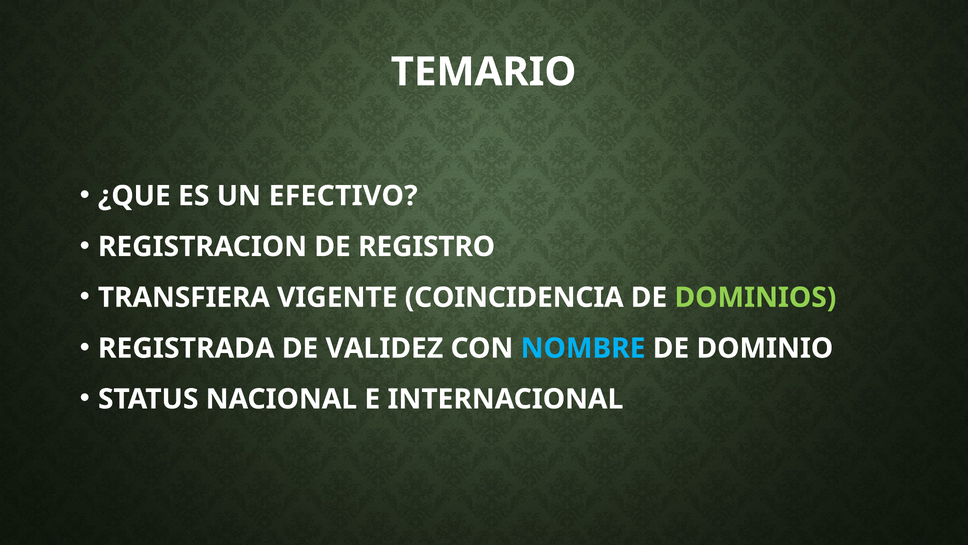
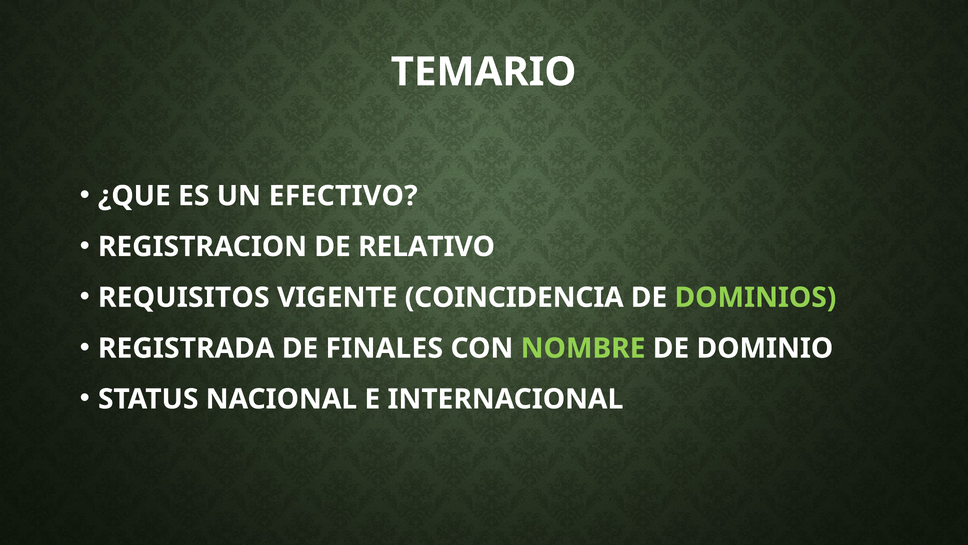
REGISTRO: REGISTRO -> RELATIVO
TRANSFIERA: TRANSFIERA -> REQUISITOS
VALIDEZ: VALIDEZ -> FINALES
NOMBRE colour: light blue -> light green
